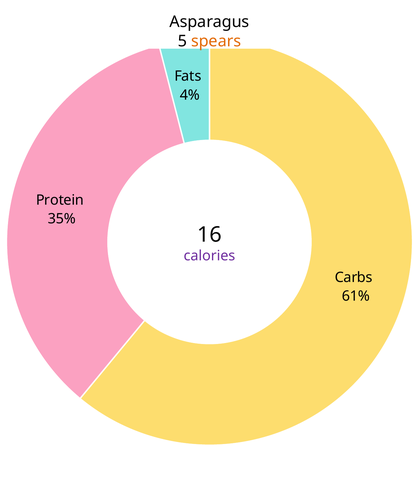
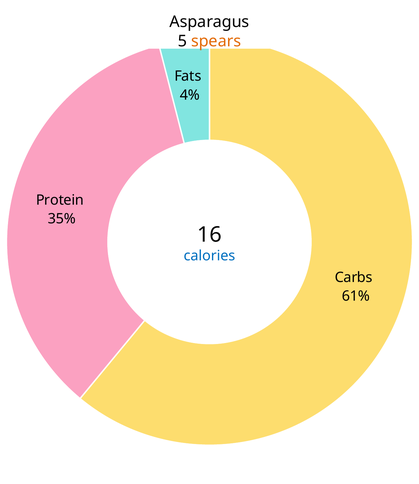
calories colour: purple -> blue
